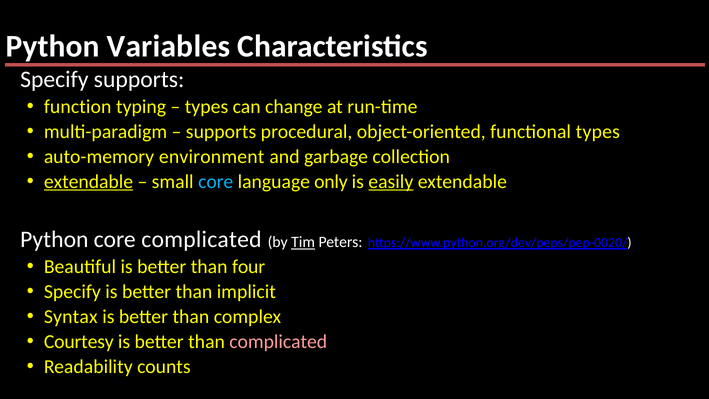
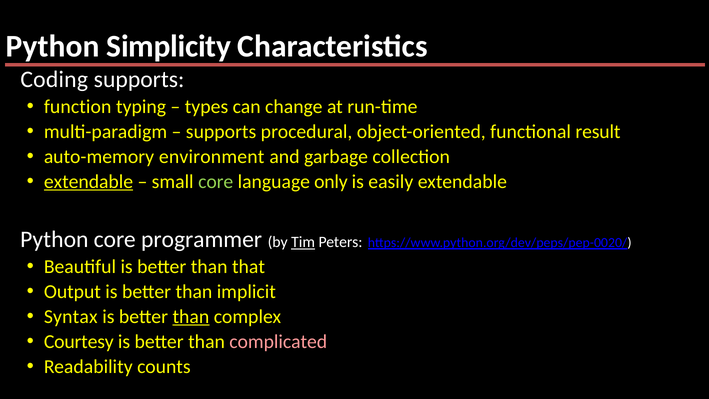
Variables: Variables -> Simplicity
Specify at (54, 79): Specify -> Coding
functional types: types -> result
core at (216, 181) colour: light blue -> light green
easily underline: present -> none
core complicated: complicated -> programmer
four: four -> that
Specify at (72, 291): Specify -> Output
than at (191, 316) underline: none -> present
